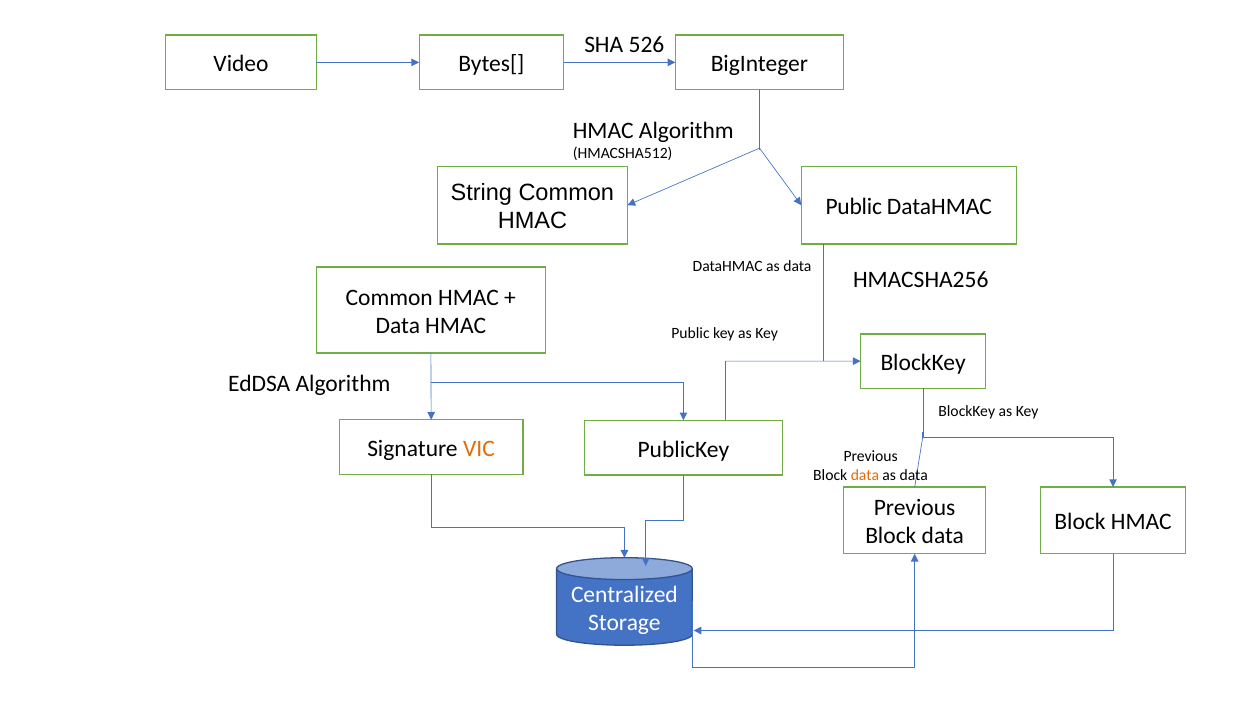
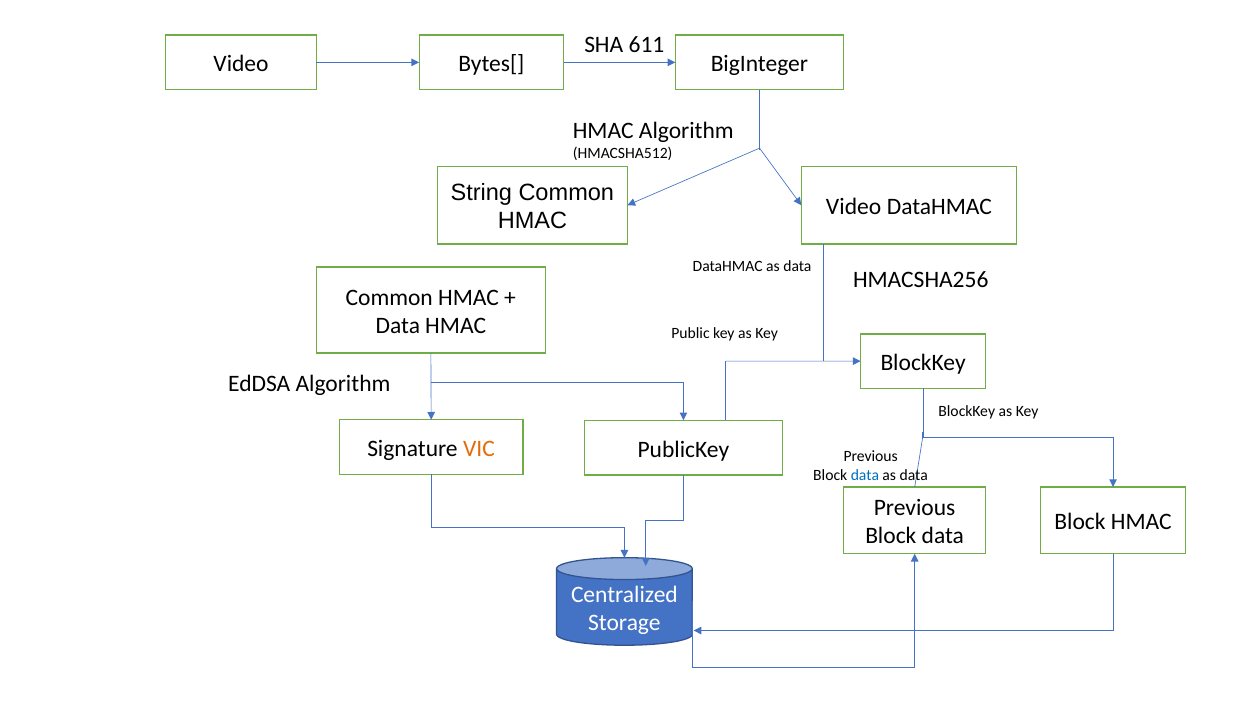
526: 526 -> 611
Public at (854, 207): Public -> Video
data at (865, 475) colour: orange -> blue
